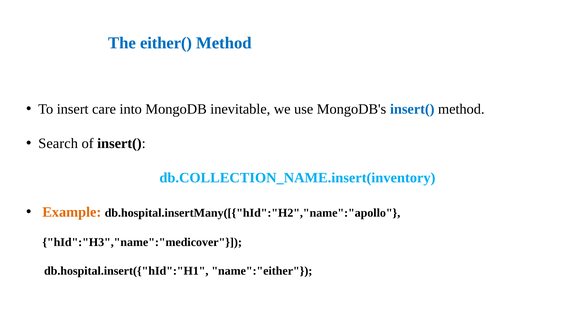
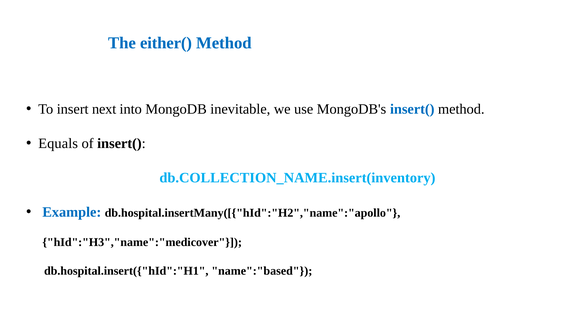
care: care -> next
Search: Search -> Equals
Example colour: orange -> blue
name":"either: name":"either -> name":"based
